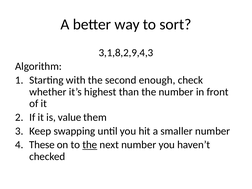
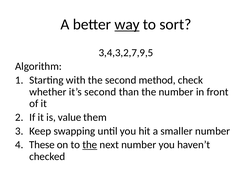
way underline: none -> present
3,1,8,2,9,4,3: 3,1,8,2,9,4,3 -> 3,4,3,2,7,9,5
enough: enough -> method
it’s highest: highest -> second
